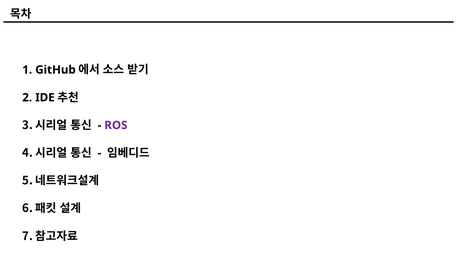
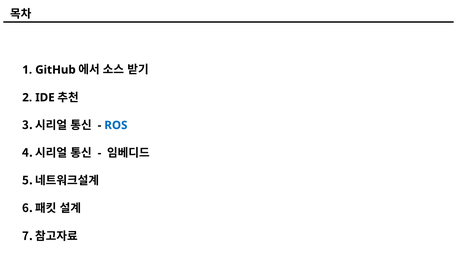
ROS colour: purple -> blue
